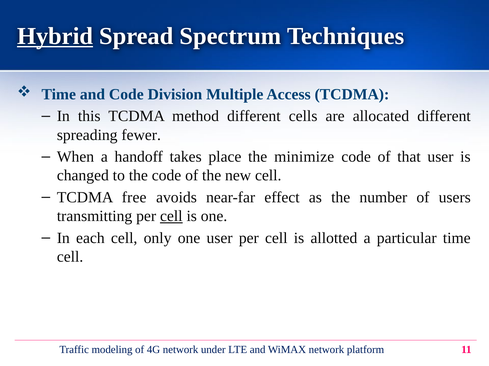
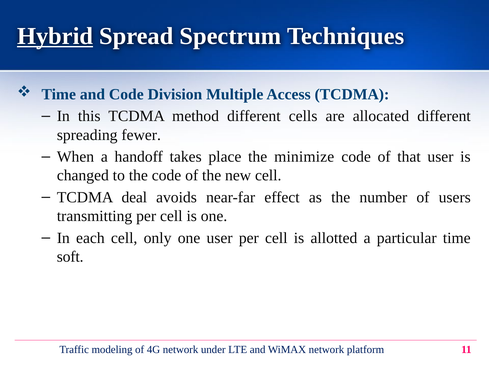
free: free -> deal
cell at (171, 217) underline: present -> none
cell at (70, 257): cell -> soft
